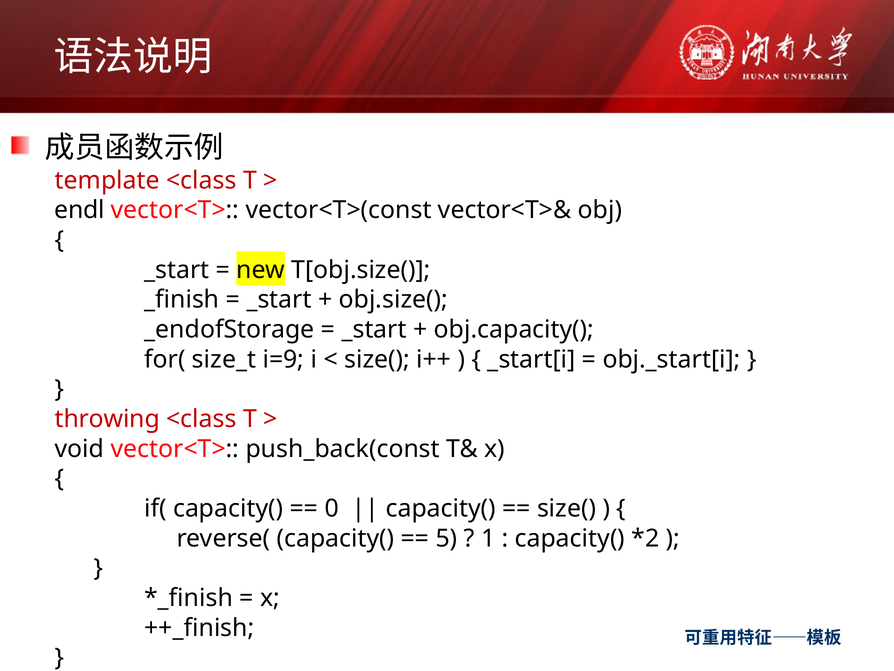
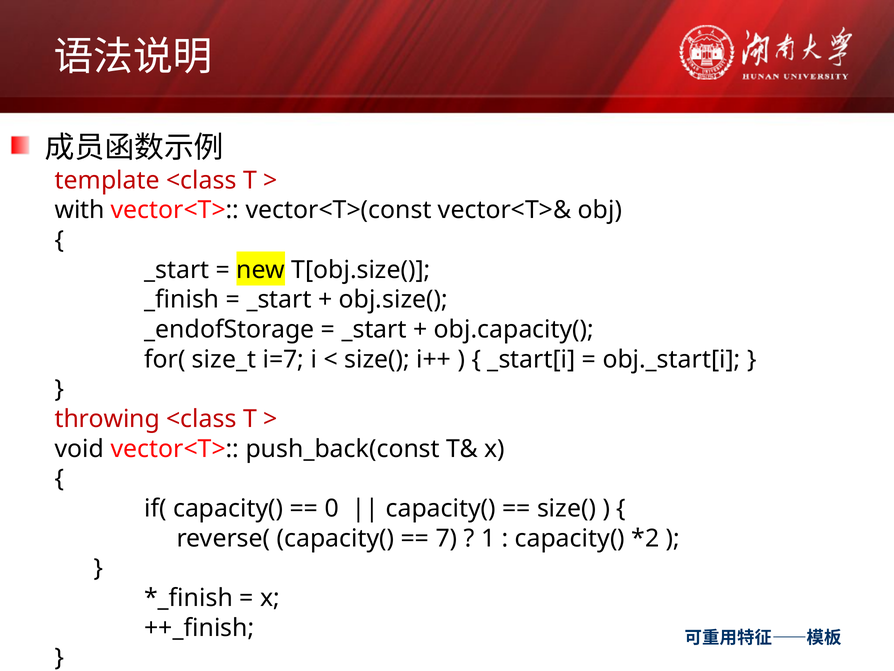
endl: endl -> with
i=9: i=9 -> i=7
5: 5 -> 7
